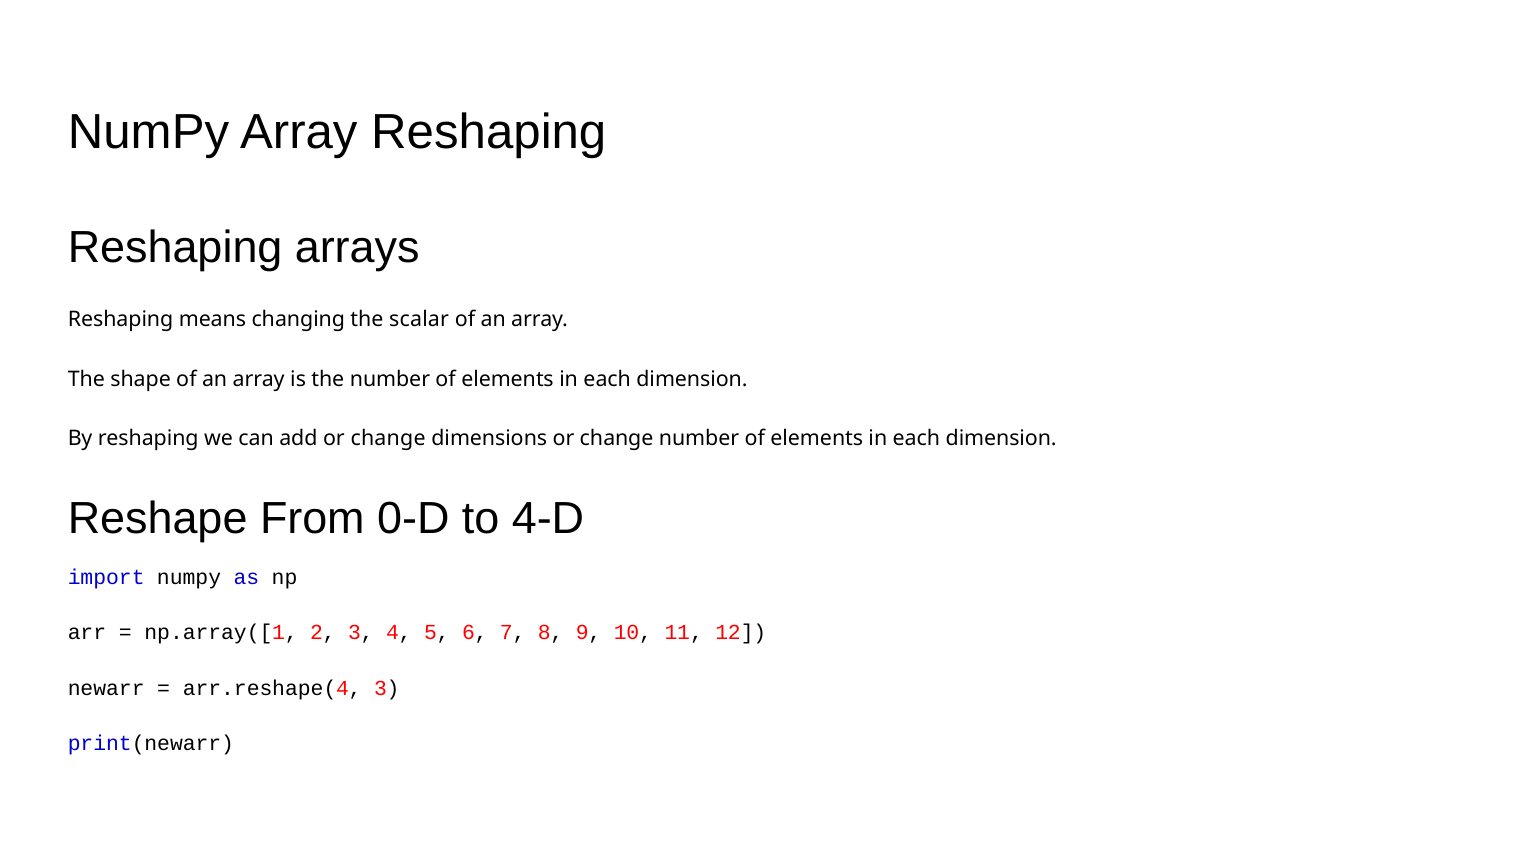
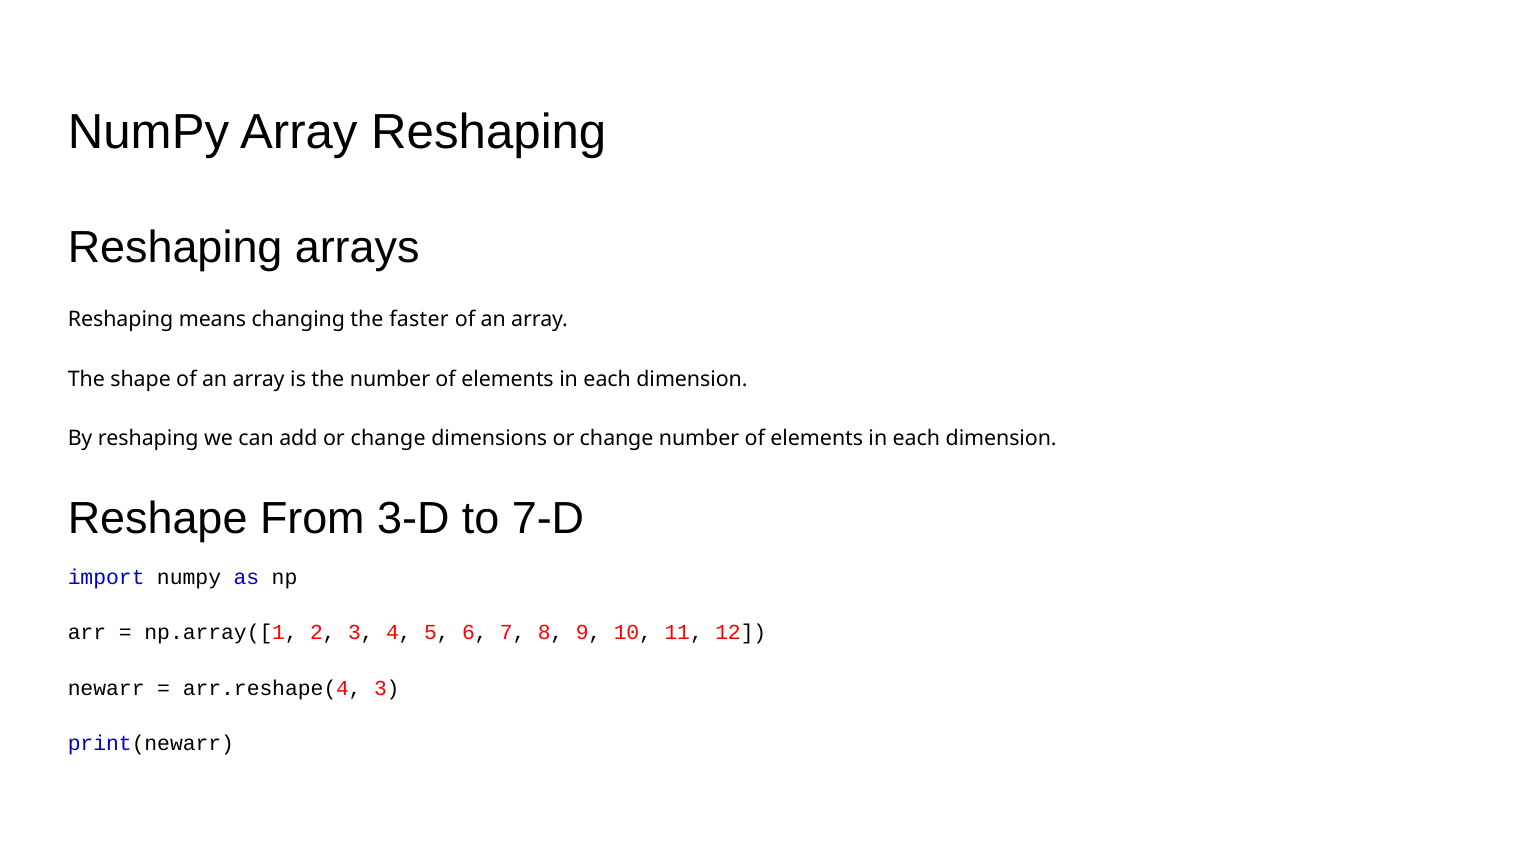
scalar: scalar -> faster
0-D: 0-D -> 3-D
4-D: 4-D -> 7-D
